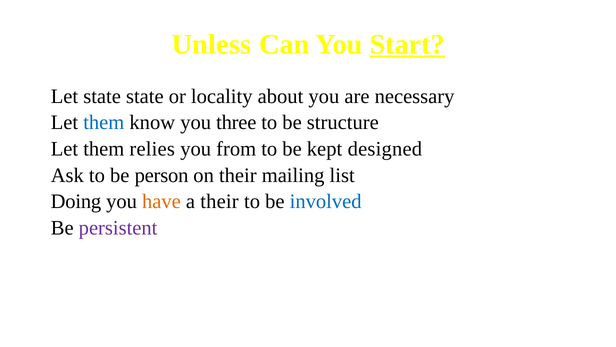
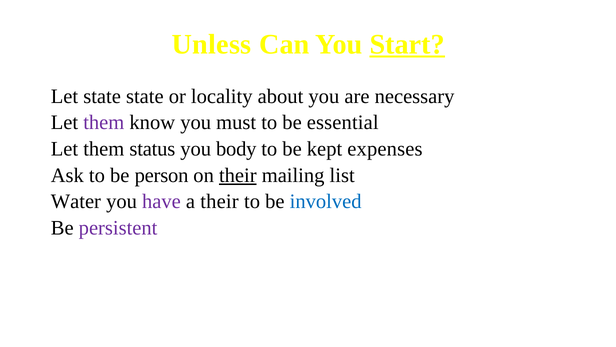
them at (104, 122) colour: blue -> purple
three: three -> must
structure: structure -> essential
relies: relies -> status
from: from -> body
designed: designed -> expenses
their at (238, 175) underline: none -> present
Doing: Doing -> Water
have colour: orange -> purple
